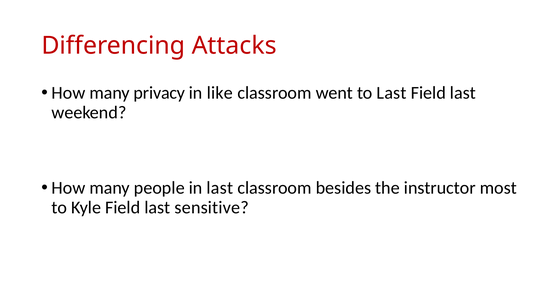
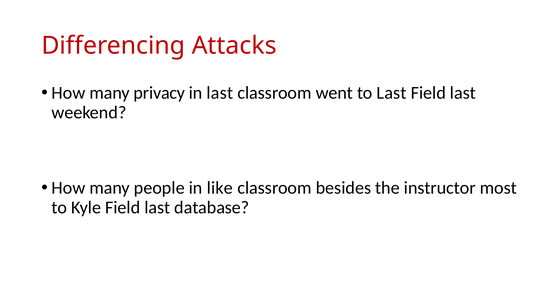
in like: like -> last
in last: last -> like
sensitive: sensitive -> database
